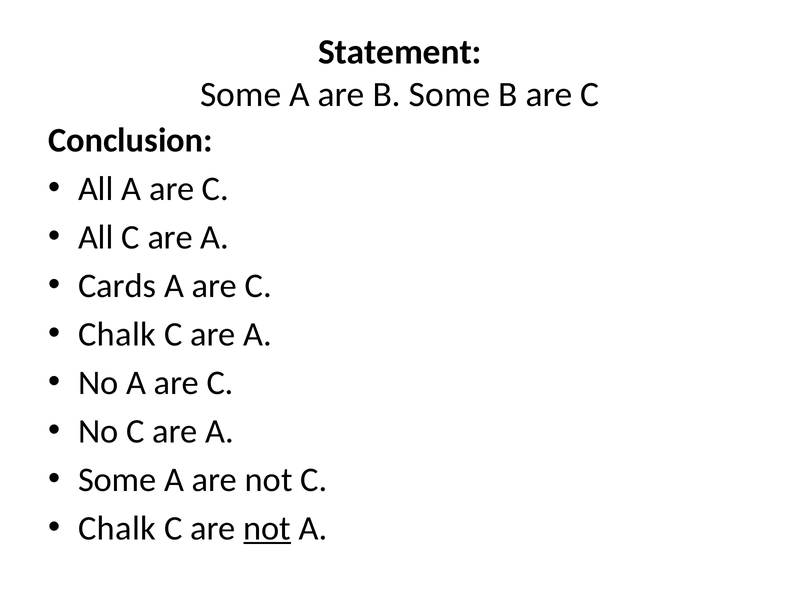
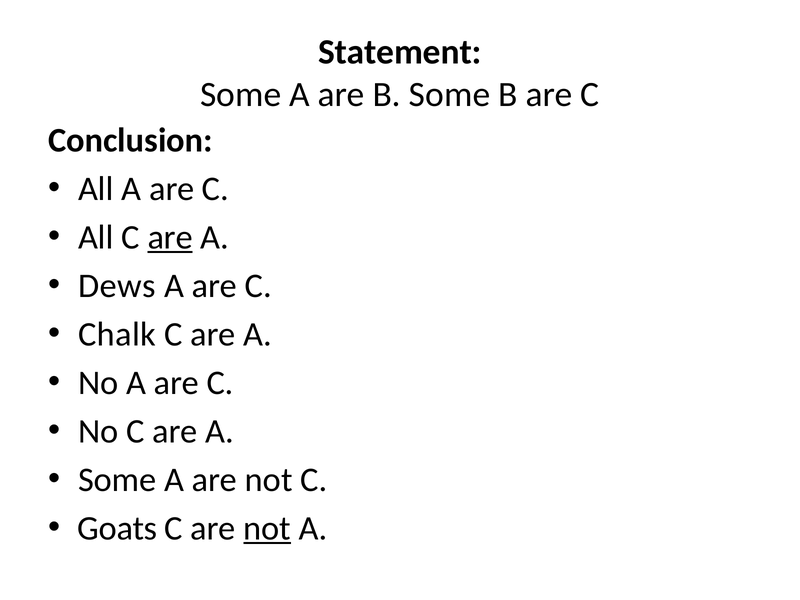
are at (170, 237) underline: none -> present
Cards: Cards -> Dews
Chalk at (117, 528): Chalk -> Goats
